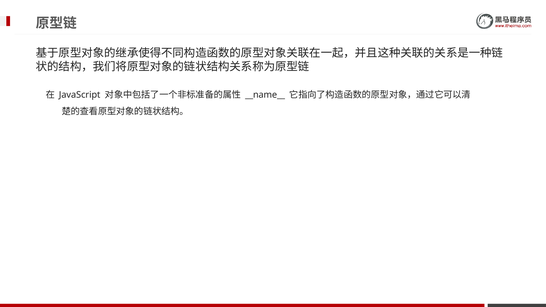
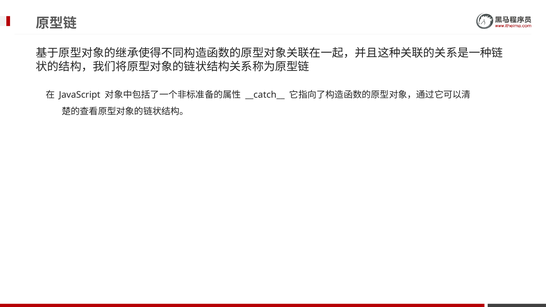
__name__: __name__ -> __catch__
